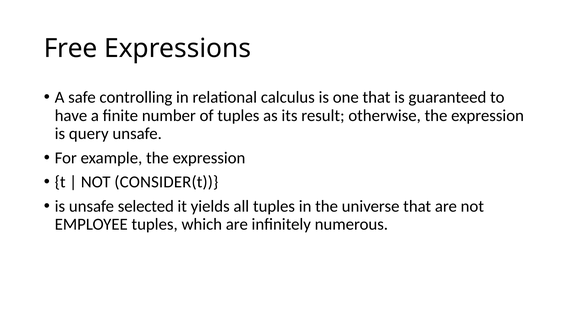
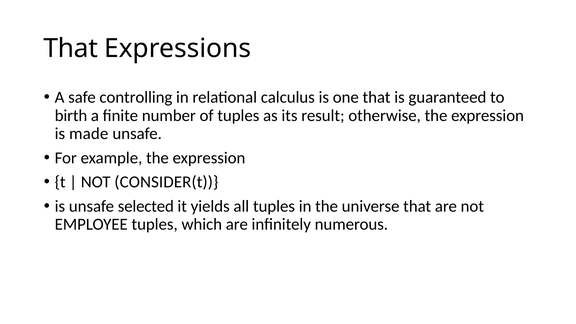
Free at (71, 48): Free -> That
have: have -> birth
query: query -> made
